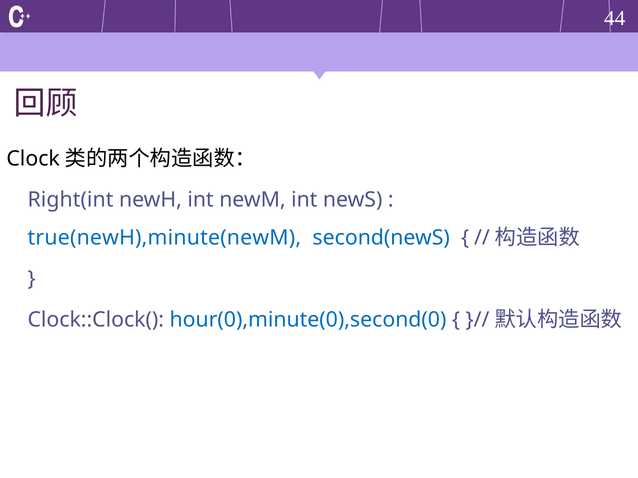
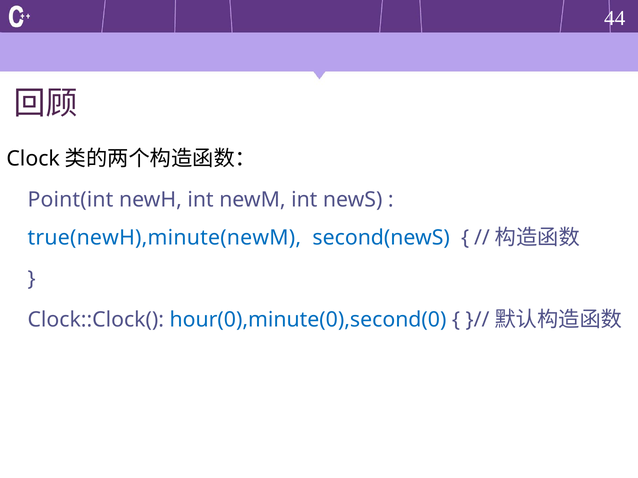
Right(int: Right(int -> Point(int
